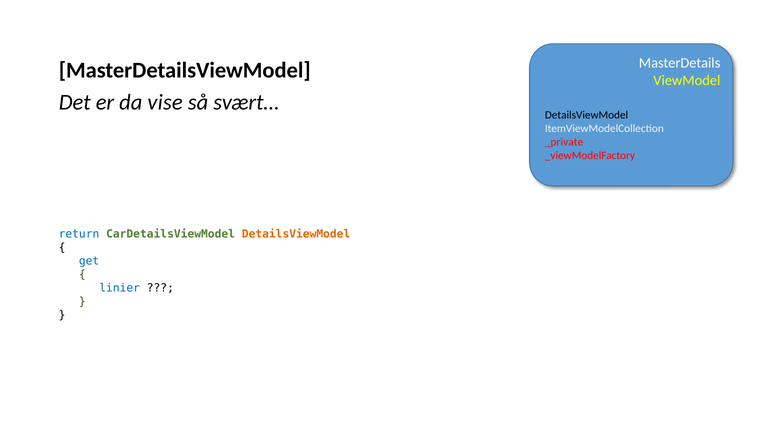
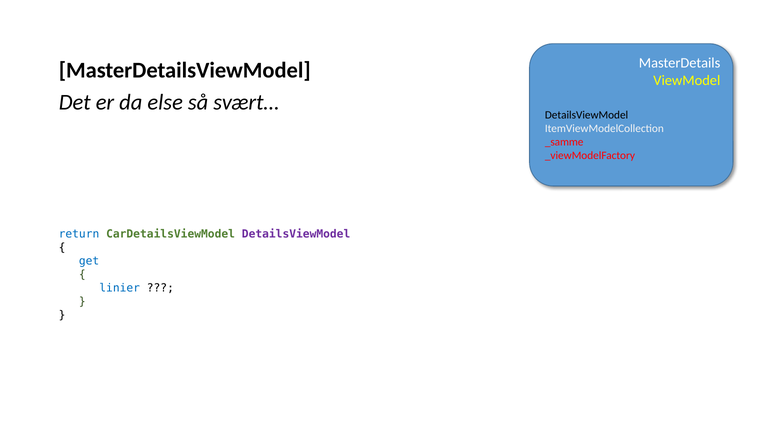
vise: vise -> else
_private: _private -> _samme
DetailsViewModel at (296, 234) colour: orange -> purple
